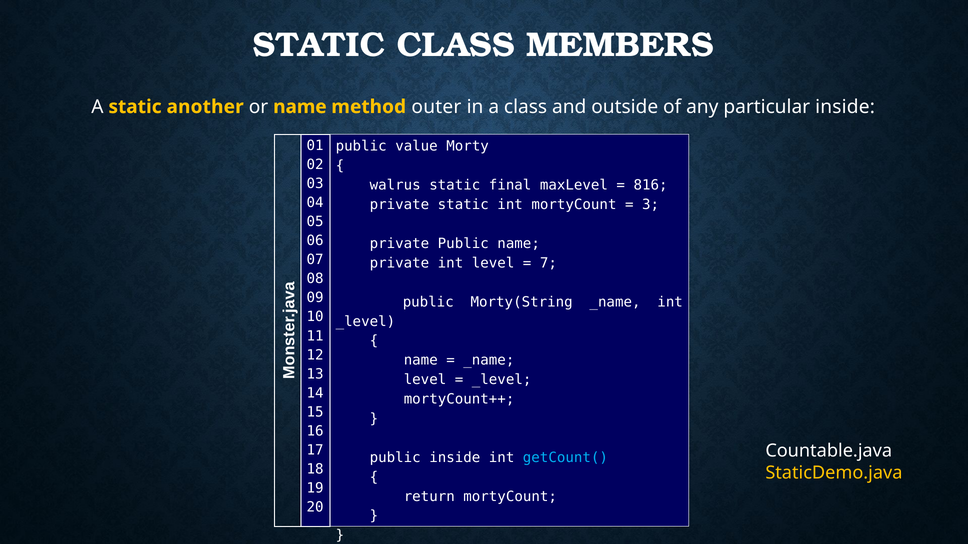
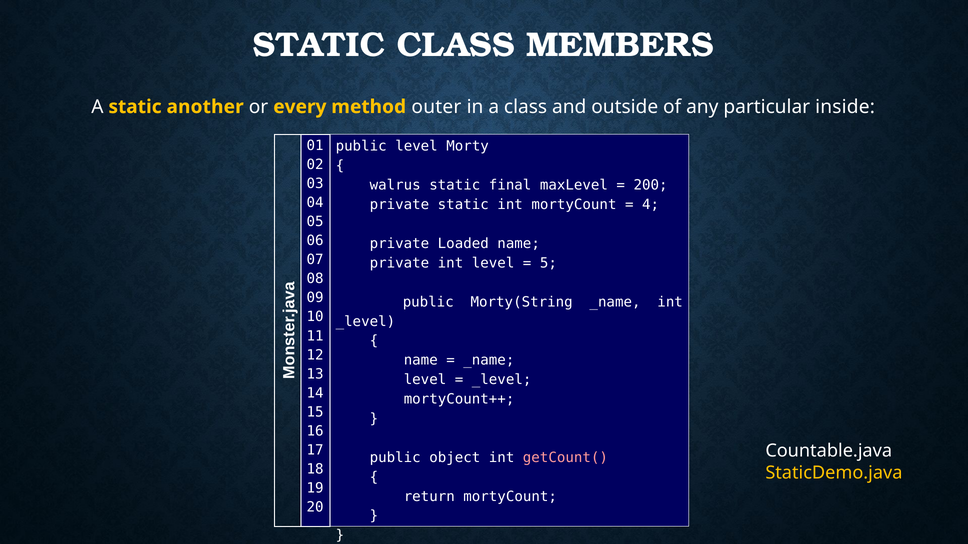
or name: name -> every
public value: value -> level
816: 816 -> 200
3: 3 -> 4
private Public: Public -> Loaded
7: 7 -> 5
public inside: inside -> object
getCount( colour: light blue -> pink
